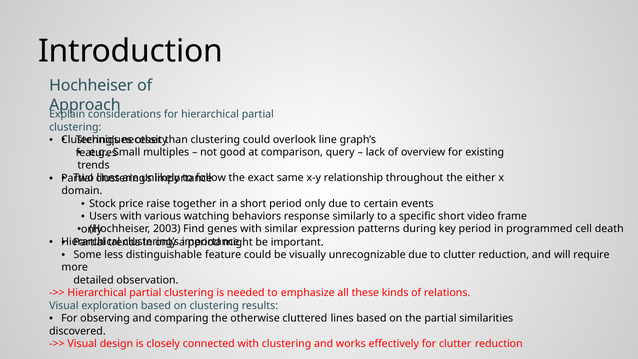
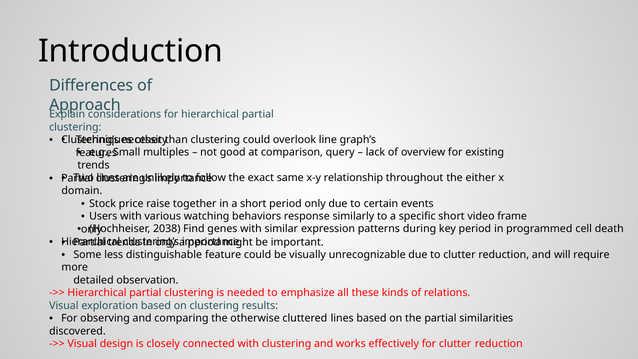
Hochheiser at (91, 86): Hochheiser -> Differences
2003: 2003 -> 2038
